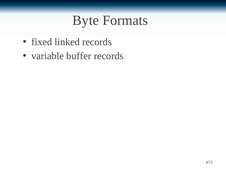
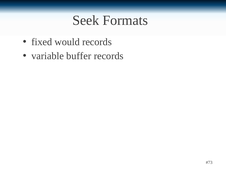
Byte: Byte -> Seek
linked: linked -> would
